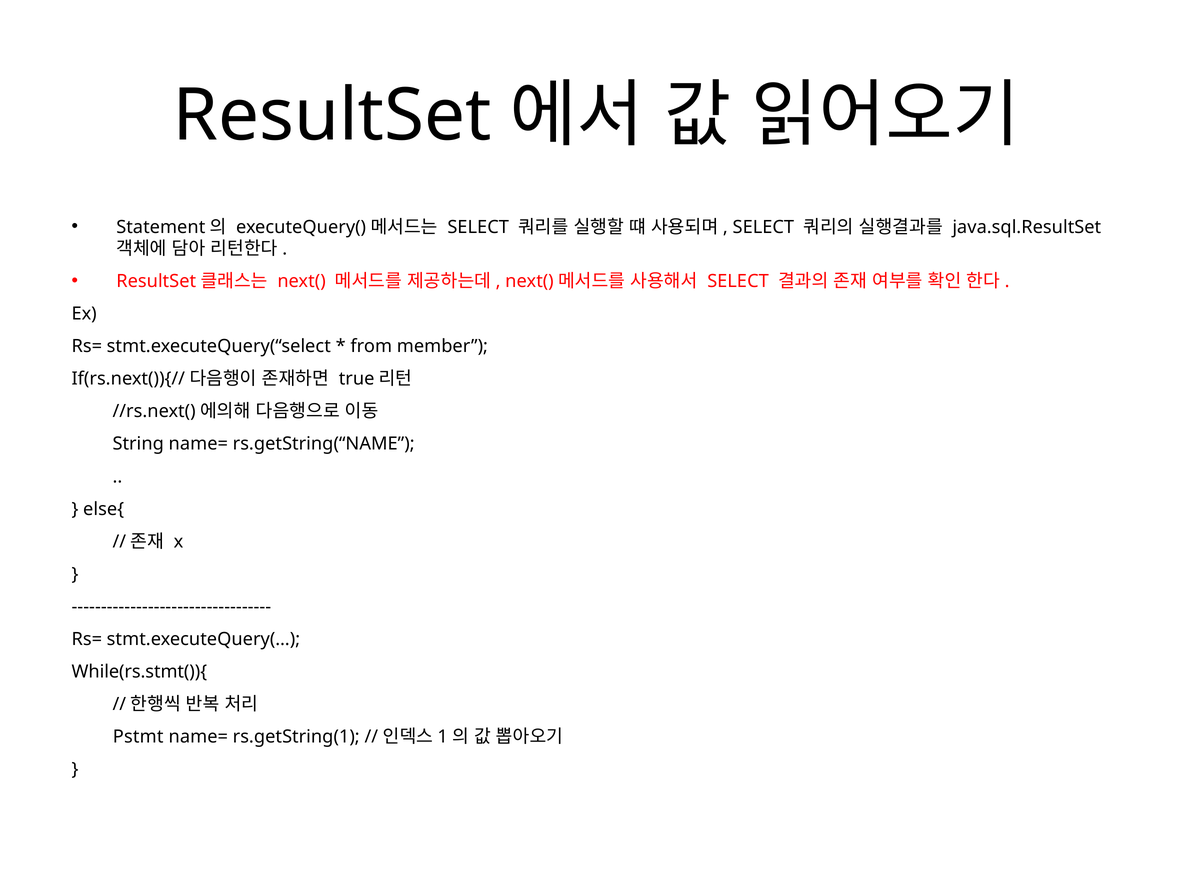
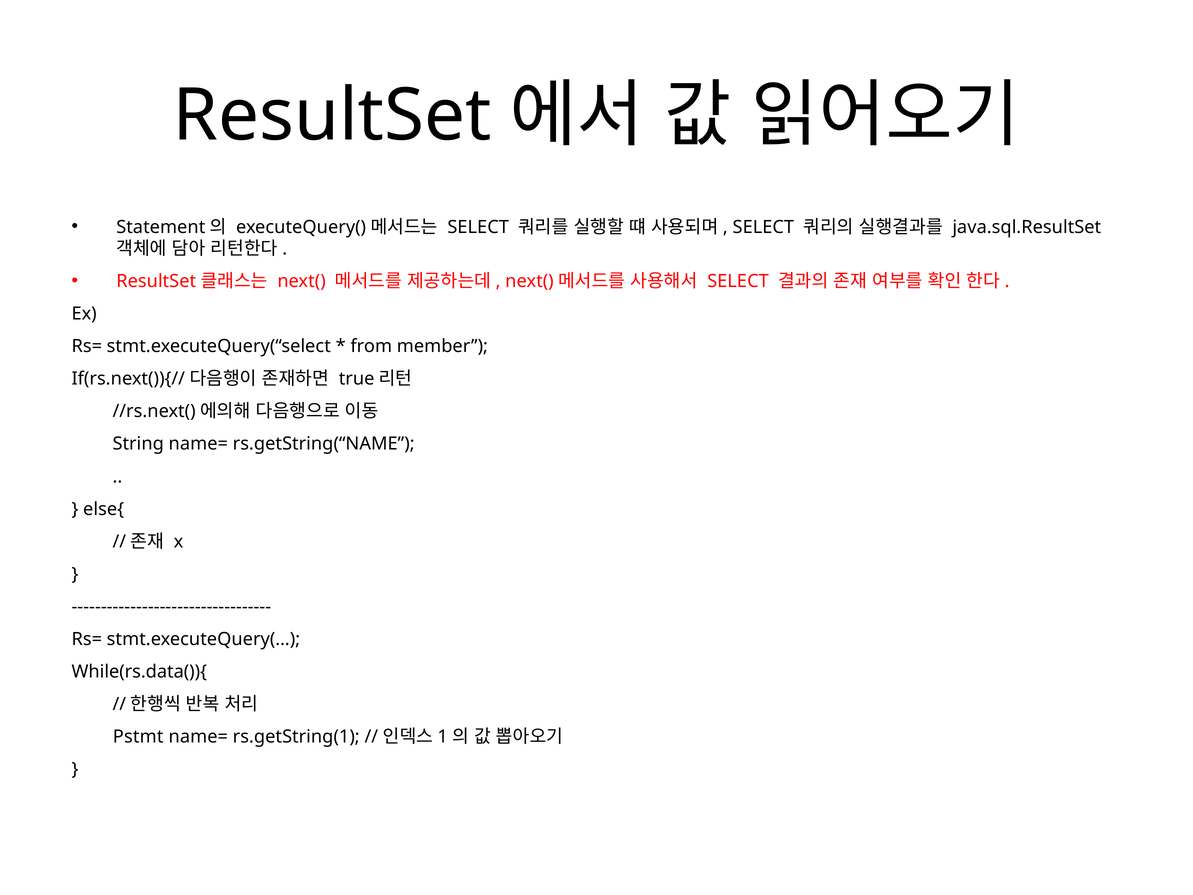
While(rs.stmt()){: While(rs.stmt()){ -> While(rs.data()){
